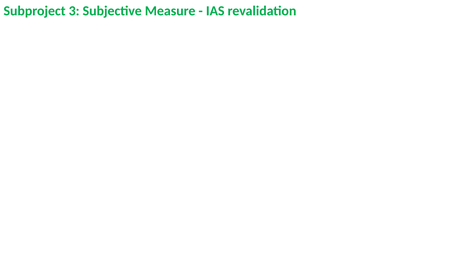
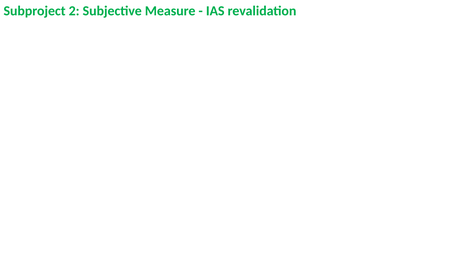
3: 3 -> 2
